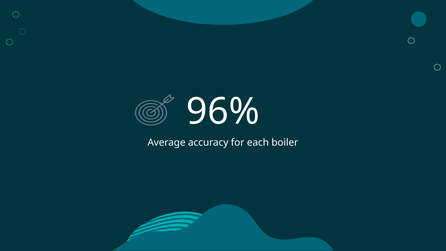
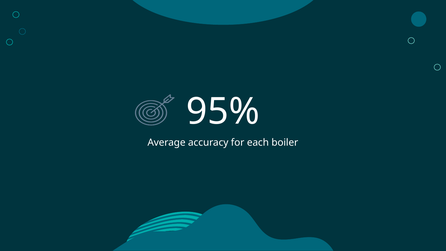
96%: 96% -> 95%
